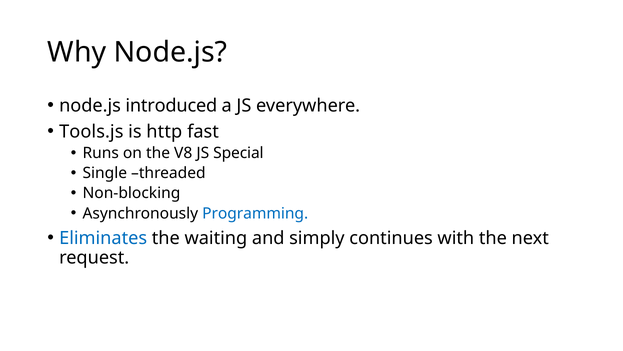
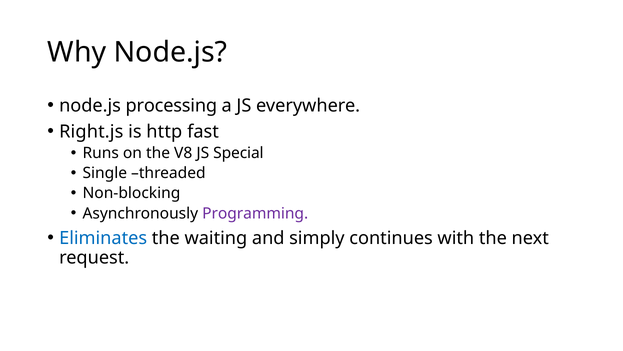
introduced: introduced -> processing
Tools.js: Tools.js -> Right.js
Programming colour: blue -> purple
